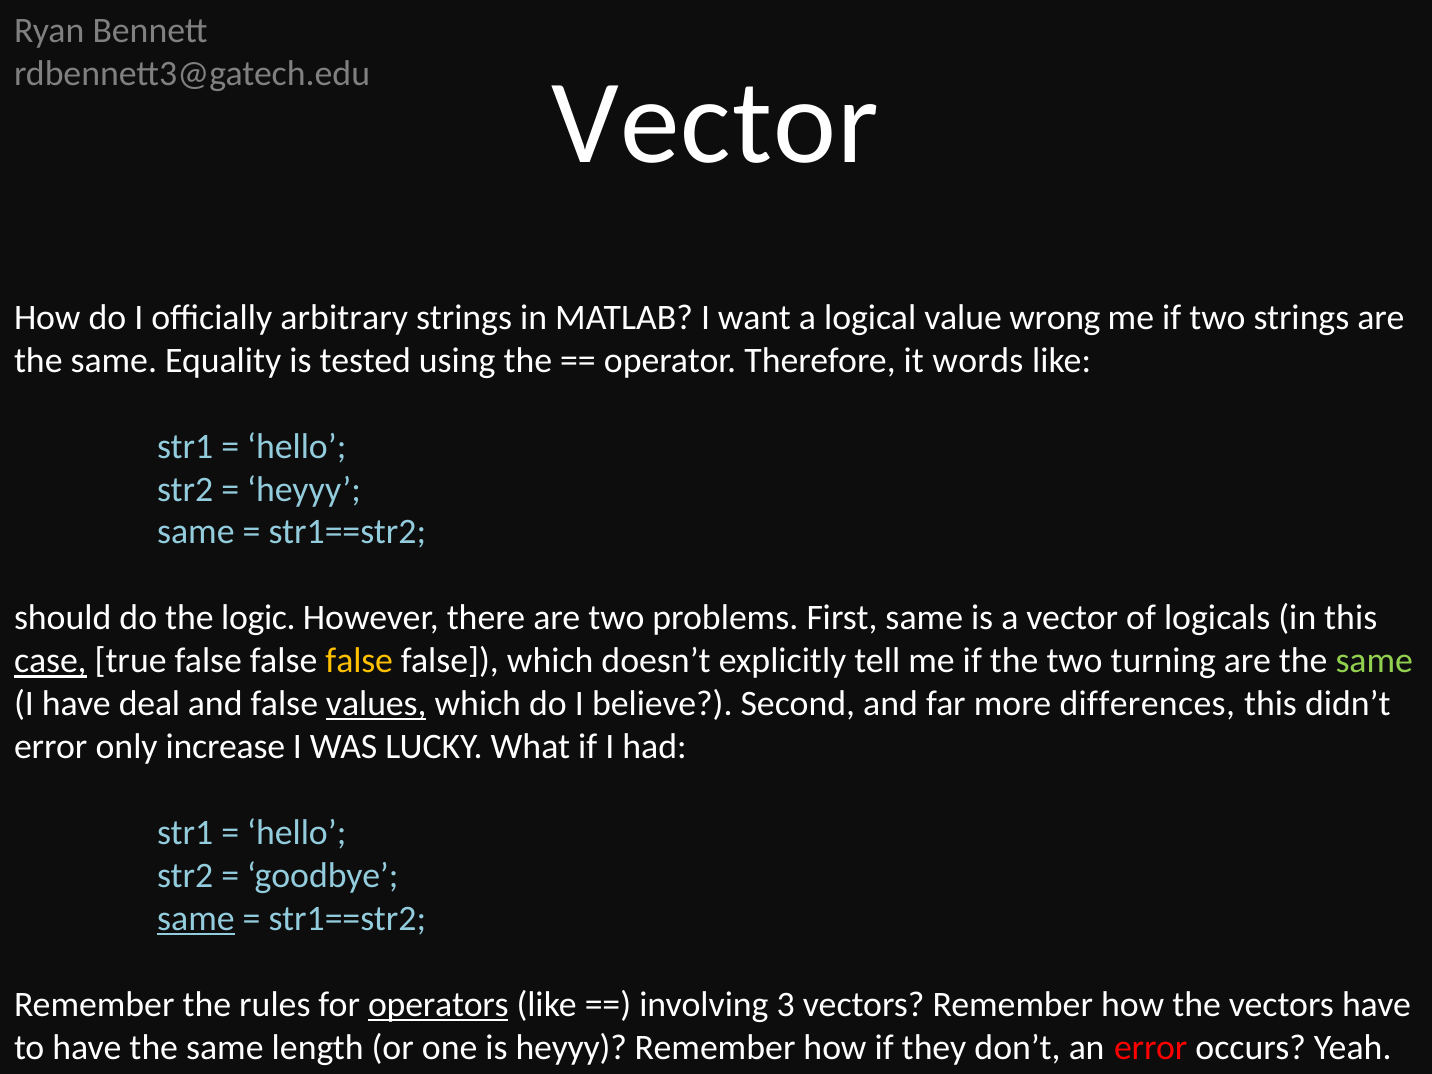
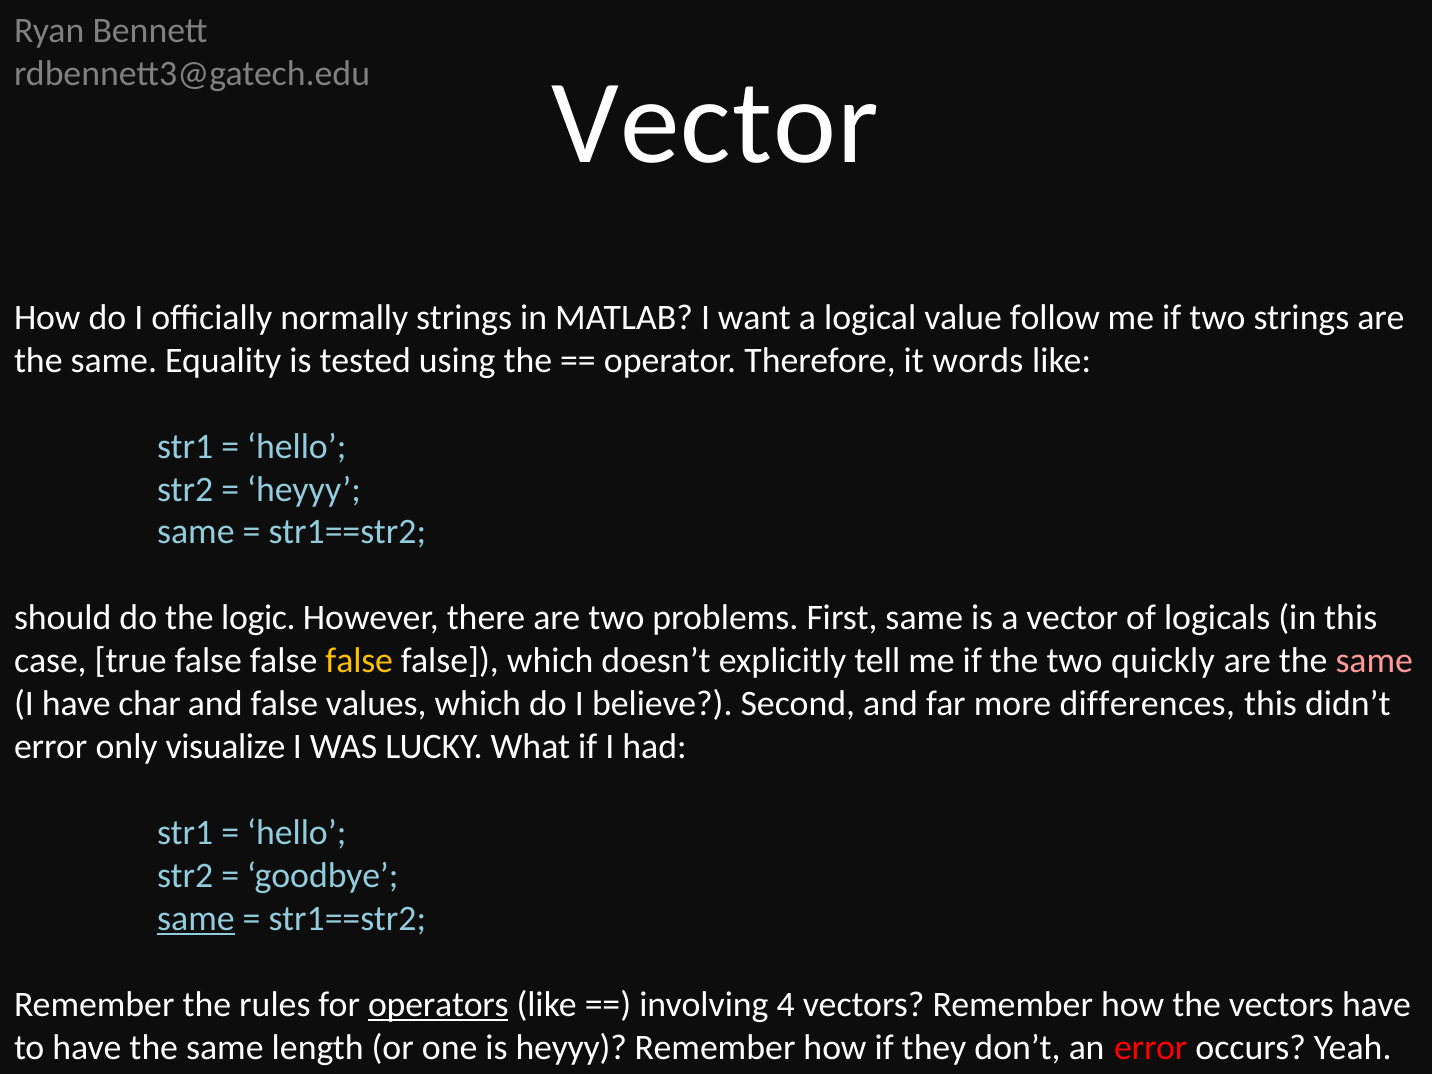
arbitrary: arbitrary -> normally
wrong: wrong -> follow
case underline: present -> none
turning: turning -> quickly
same at (1374, 661) colour: light green -> pink
deal: deal -> char
values underline: present -> none
increase: increase -> visualize
3: 3 -> 4
